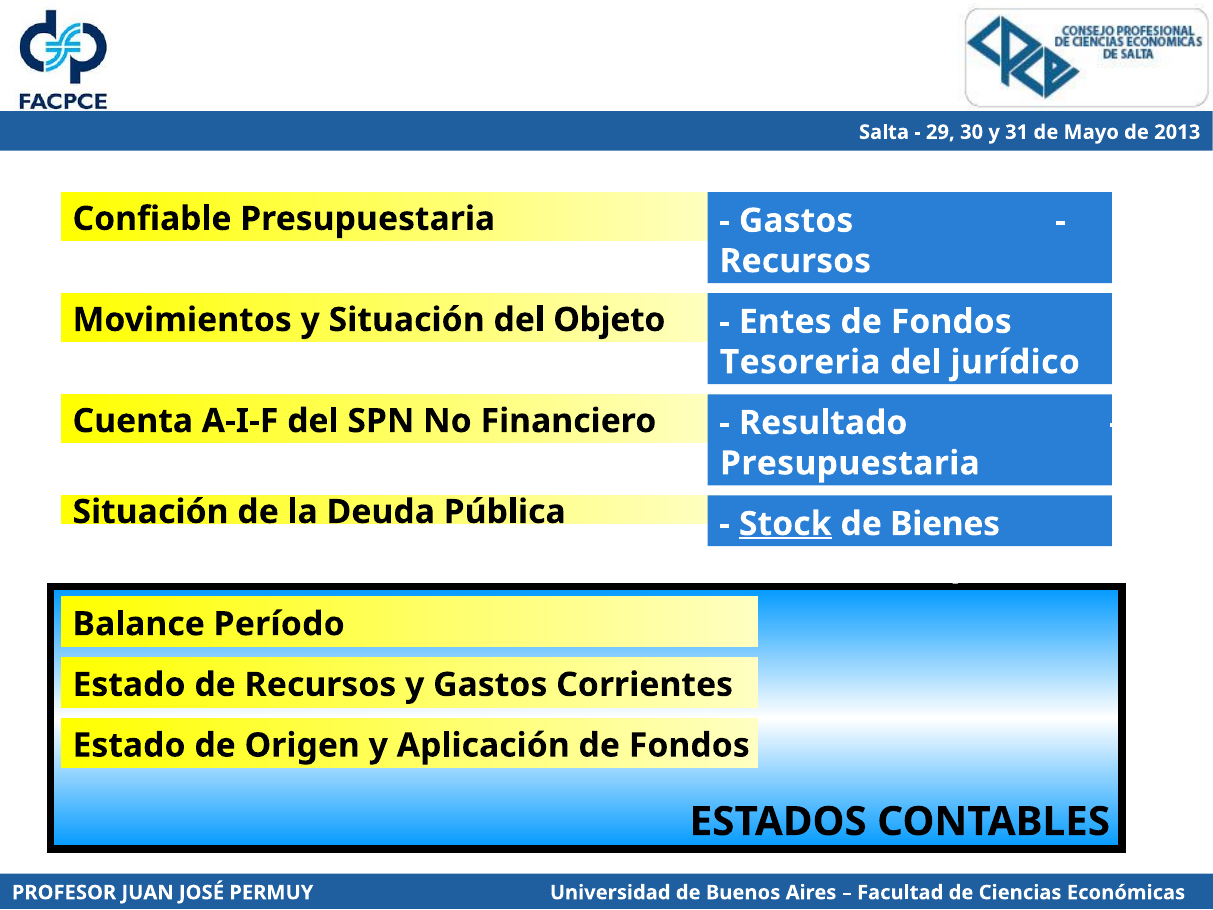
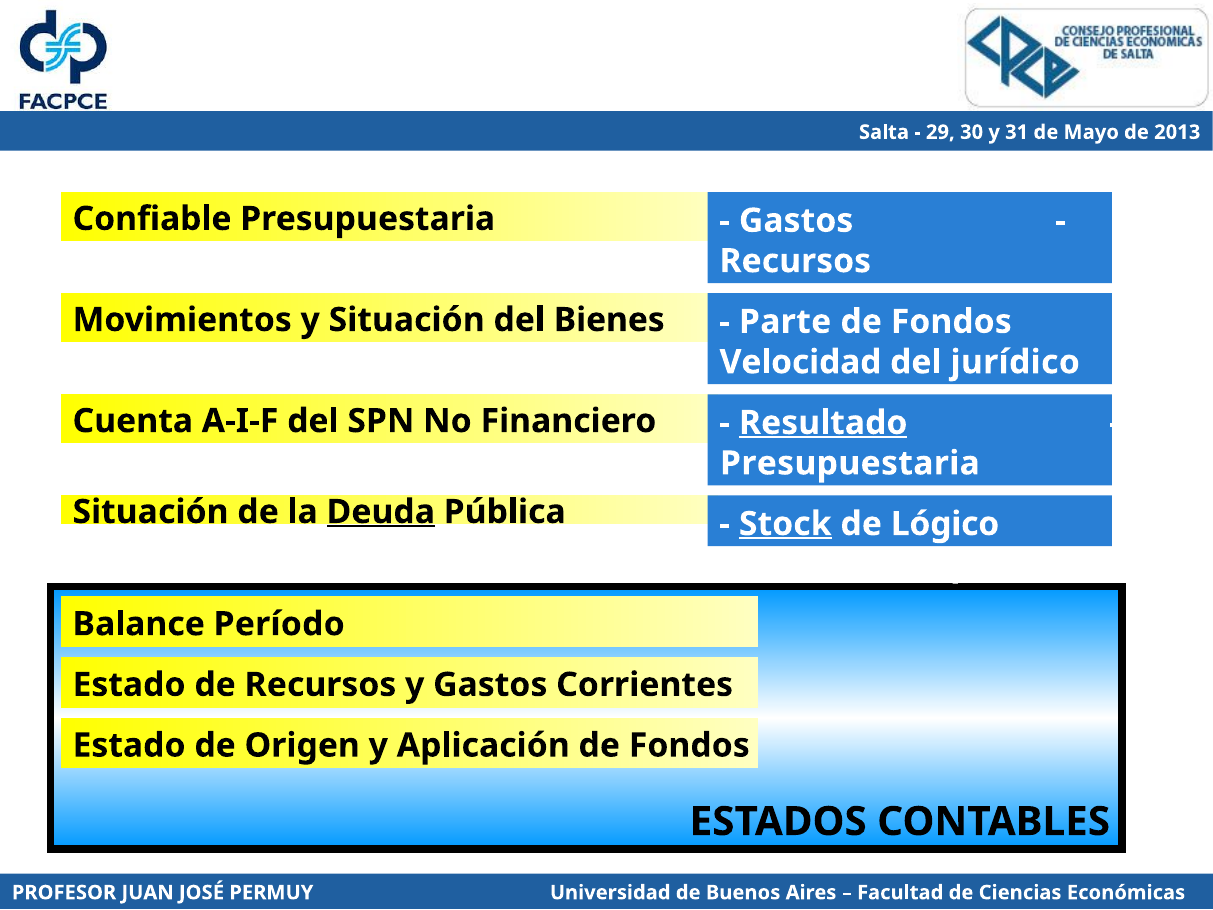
Objeto: Objeto -> Bienes
Entes: Entes -> Parte
Tesoreria: Tesoreria -> Velocidad
Resultado underline: none -> present
Deuda underline: none -> present
Bienes: Bienes -> Lógico
